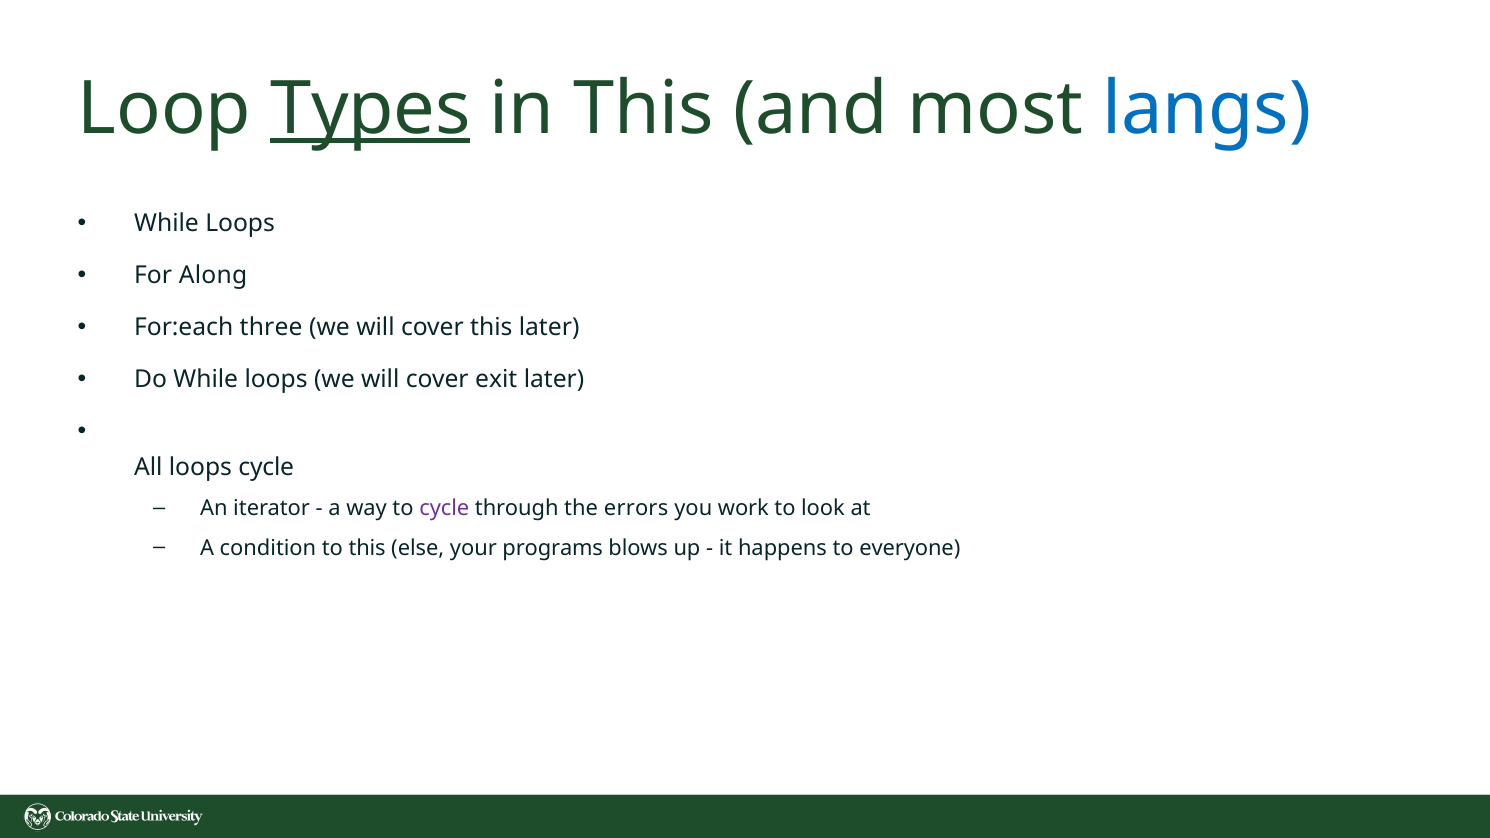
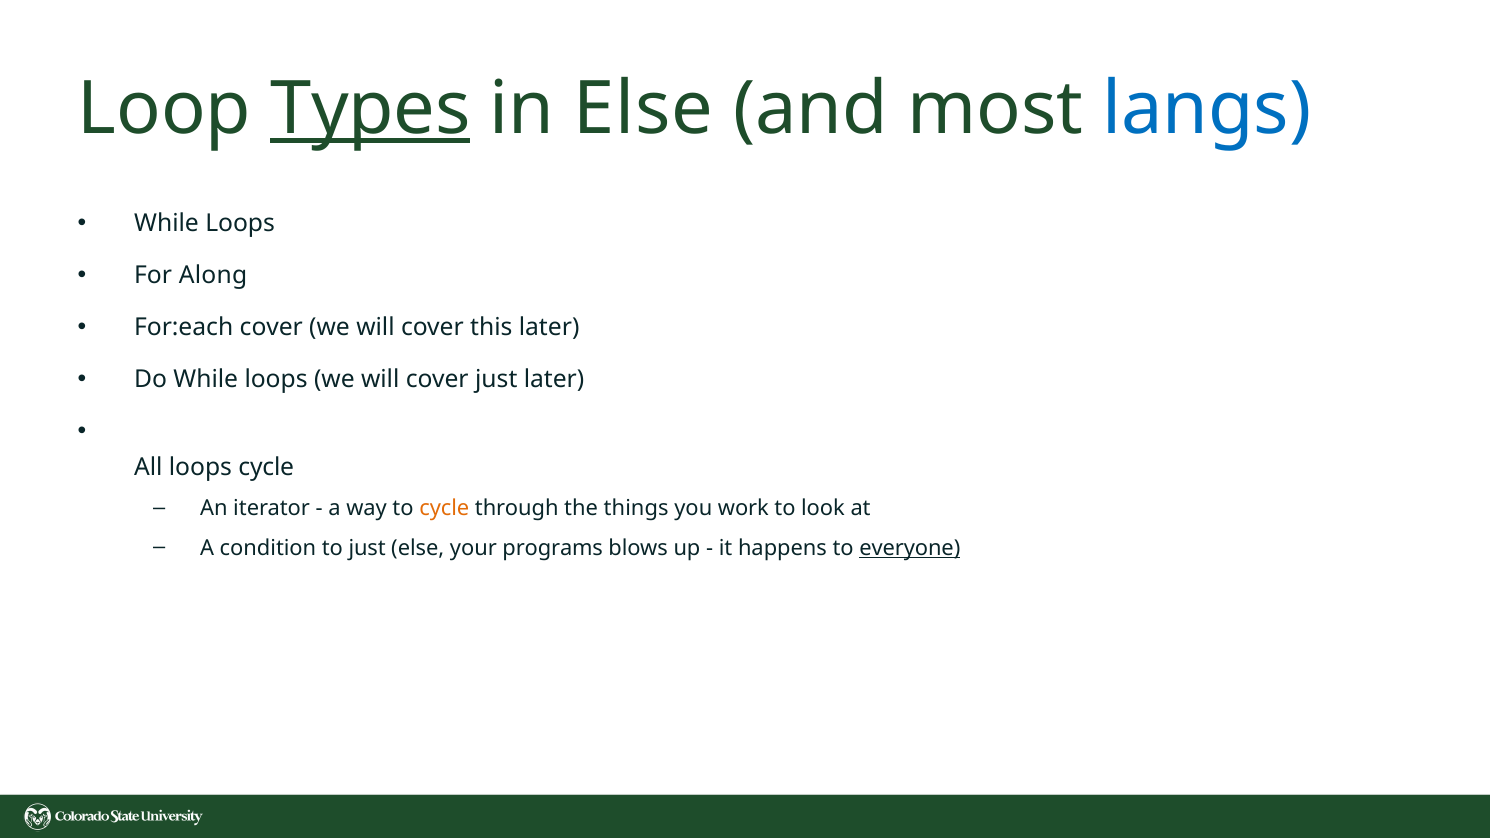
in This: This -> Else
For:each three: three -> cover
cover exit: exit -> just
cycle at (444, 508) colour: purple -> orange
errors: errors -> things
to this: this -> just
everyone underline: none -> present
